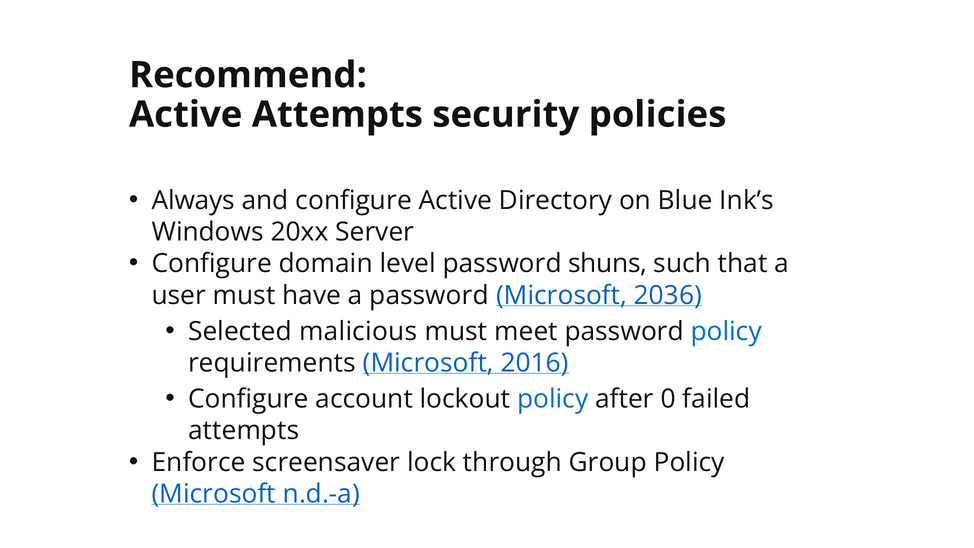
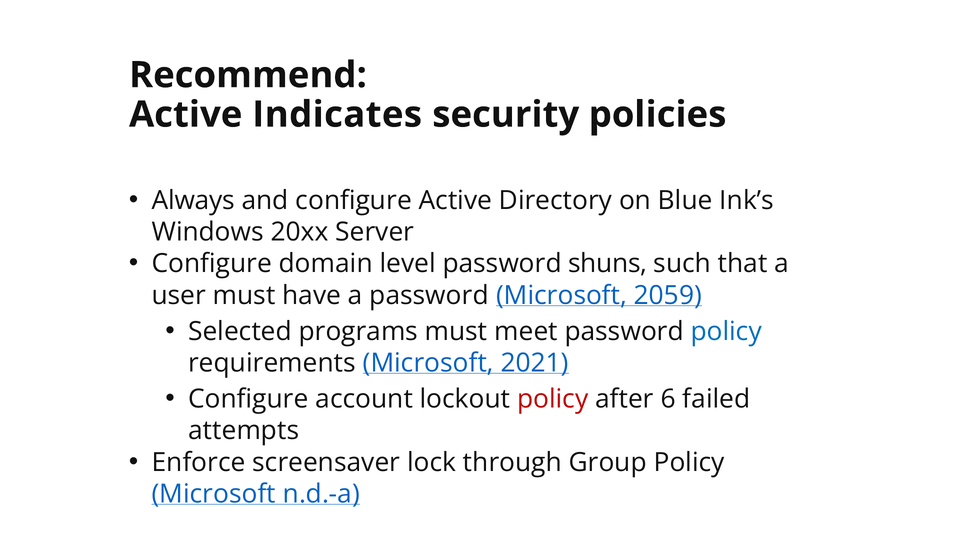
Active Attempts: Attempts -> Indicates
2036: 2036 -> 2059
malicious: malicious -> programs
2016: 2016 -> 2021
policy at (553, 399) colour: blue -> red
0: 0 -> 6
